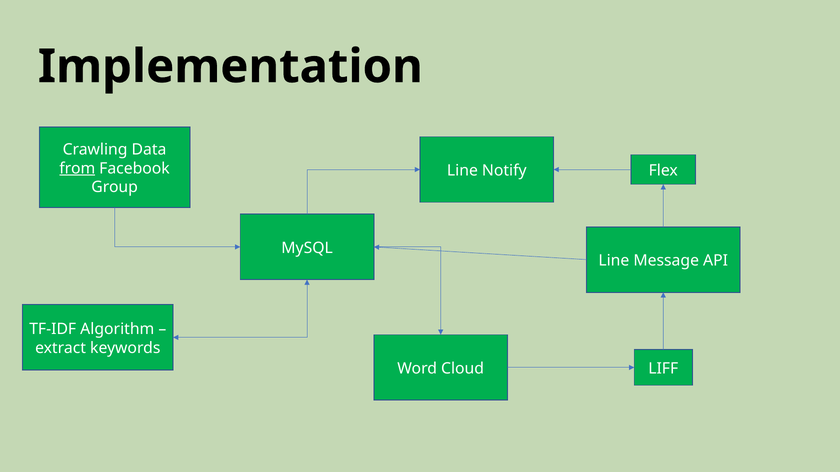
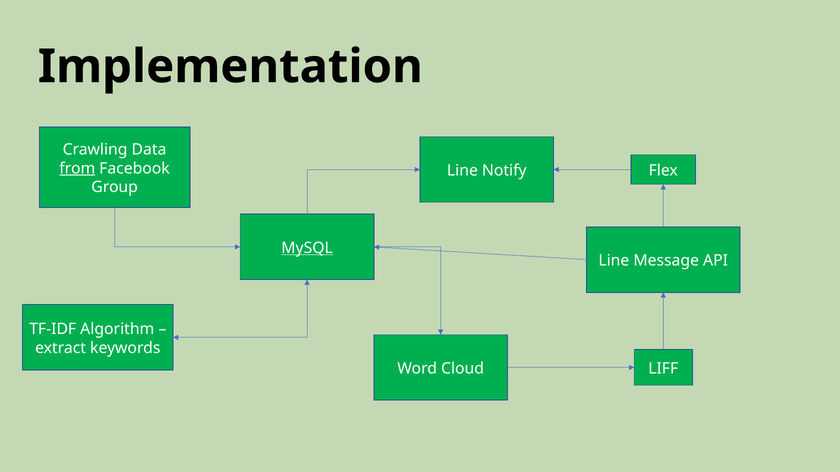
MySQL underline: none -> present
